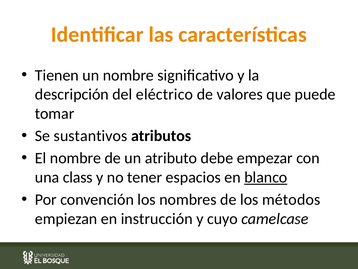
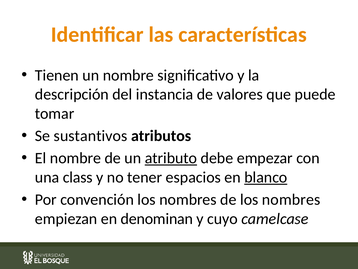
eléctrico: eléctrico -> instancia
atributo underline: none -> present
de los métodos: métodos -> nombres
instrucción: instrucción -> denominan
